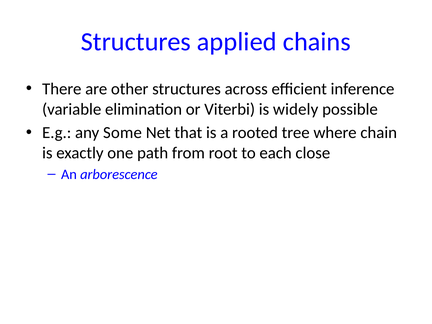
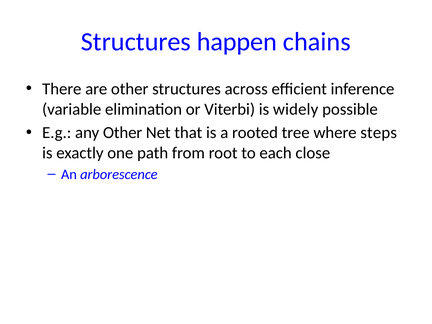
applied: applied -> happen
any Some: Some -> Other
chain: chain -> steps
